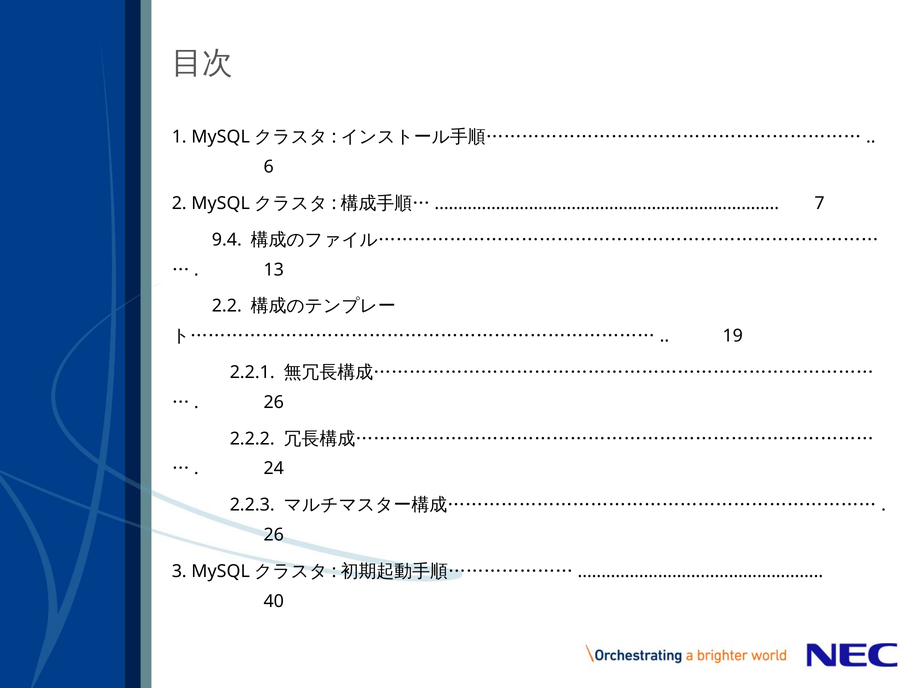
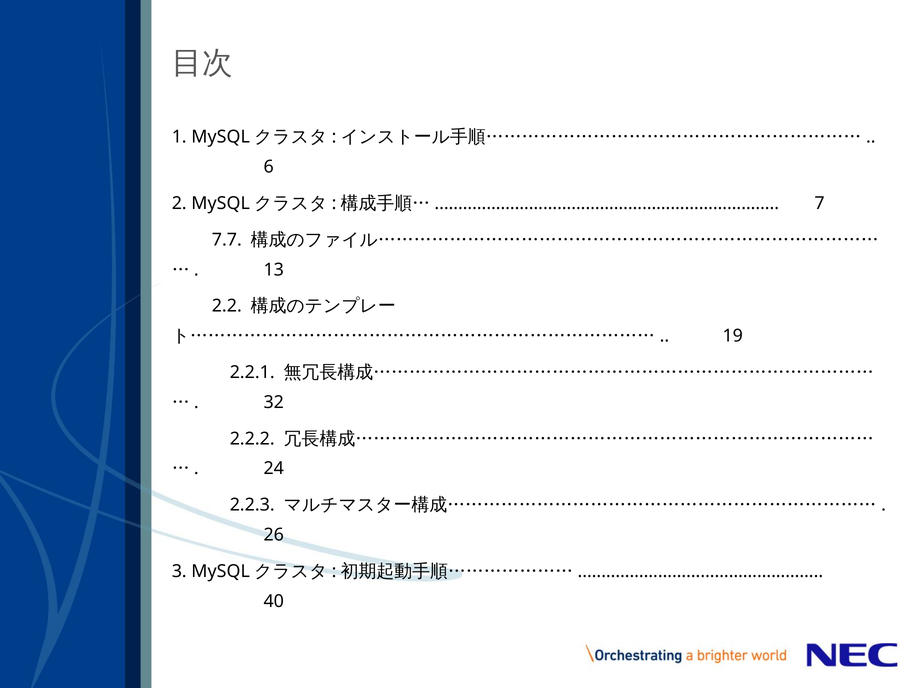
9.4: 9.4 -> 7.7
26 at (274, 403): 26 -> 32
